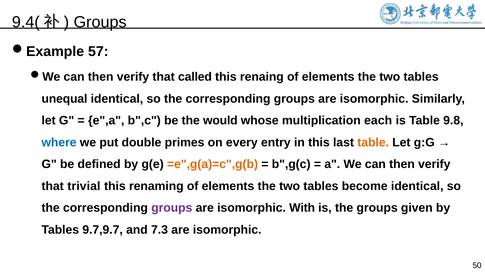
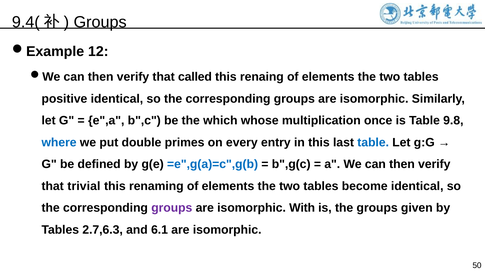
57: 57 -> 12
unequal: unequal -> positive
would: would -> which
each: each -> once
table at (373, 142) colour: orange -> blue
=e",g(a)=c",g(b colour: orange -> blue
9.7,9.7: 9.7,9.7 -> 2.7,6.3
7.3: 7.3 -> 6.1
